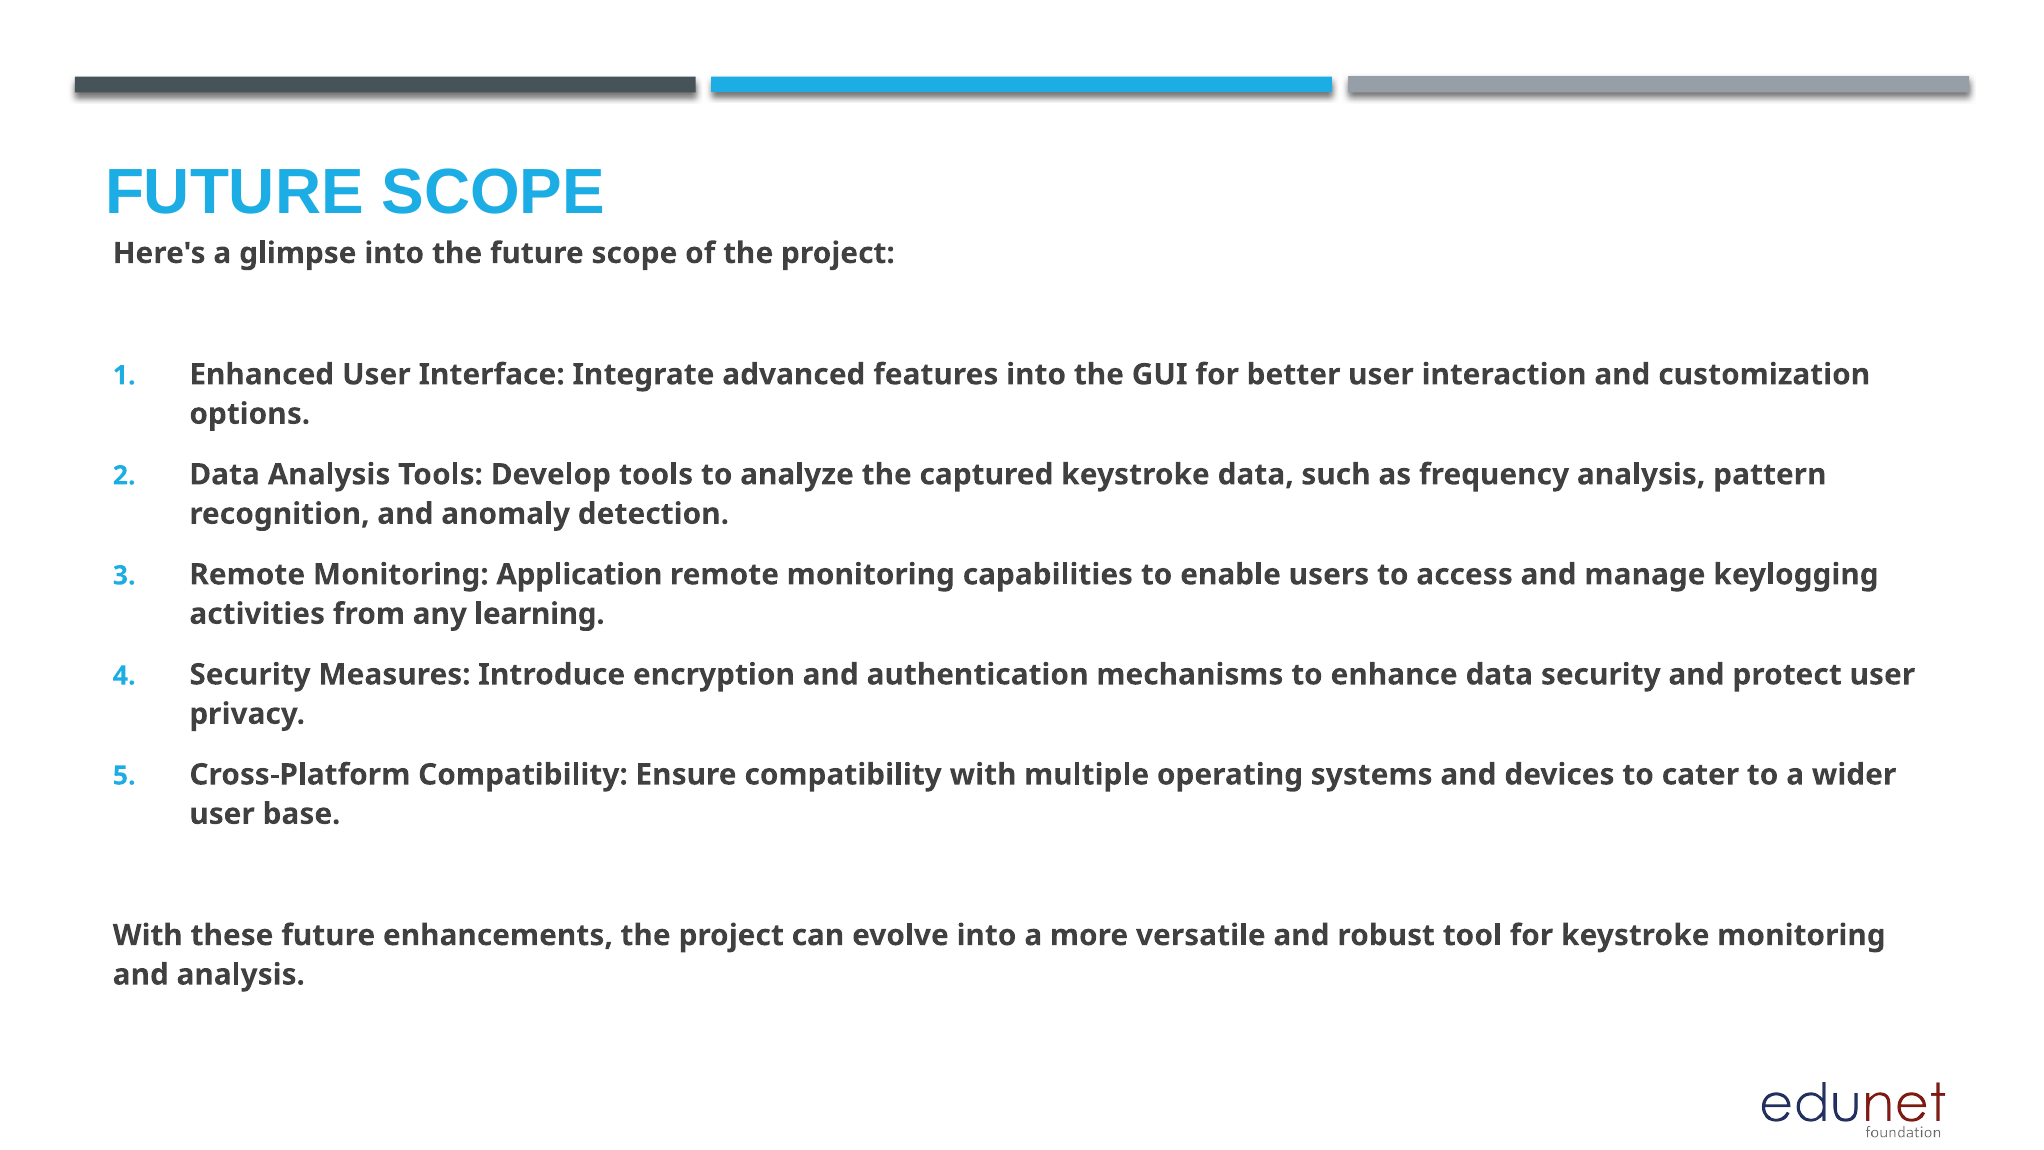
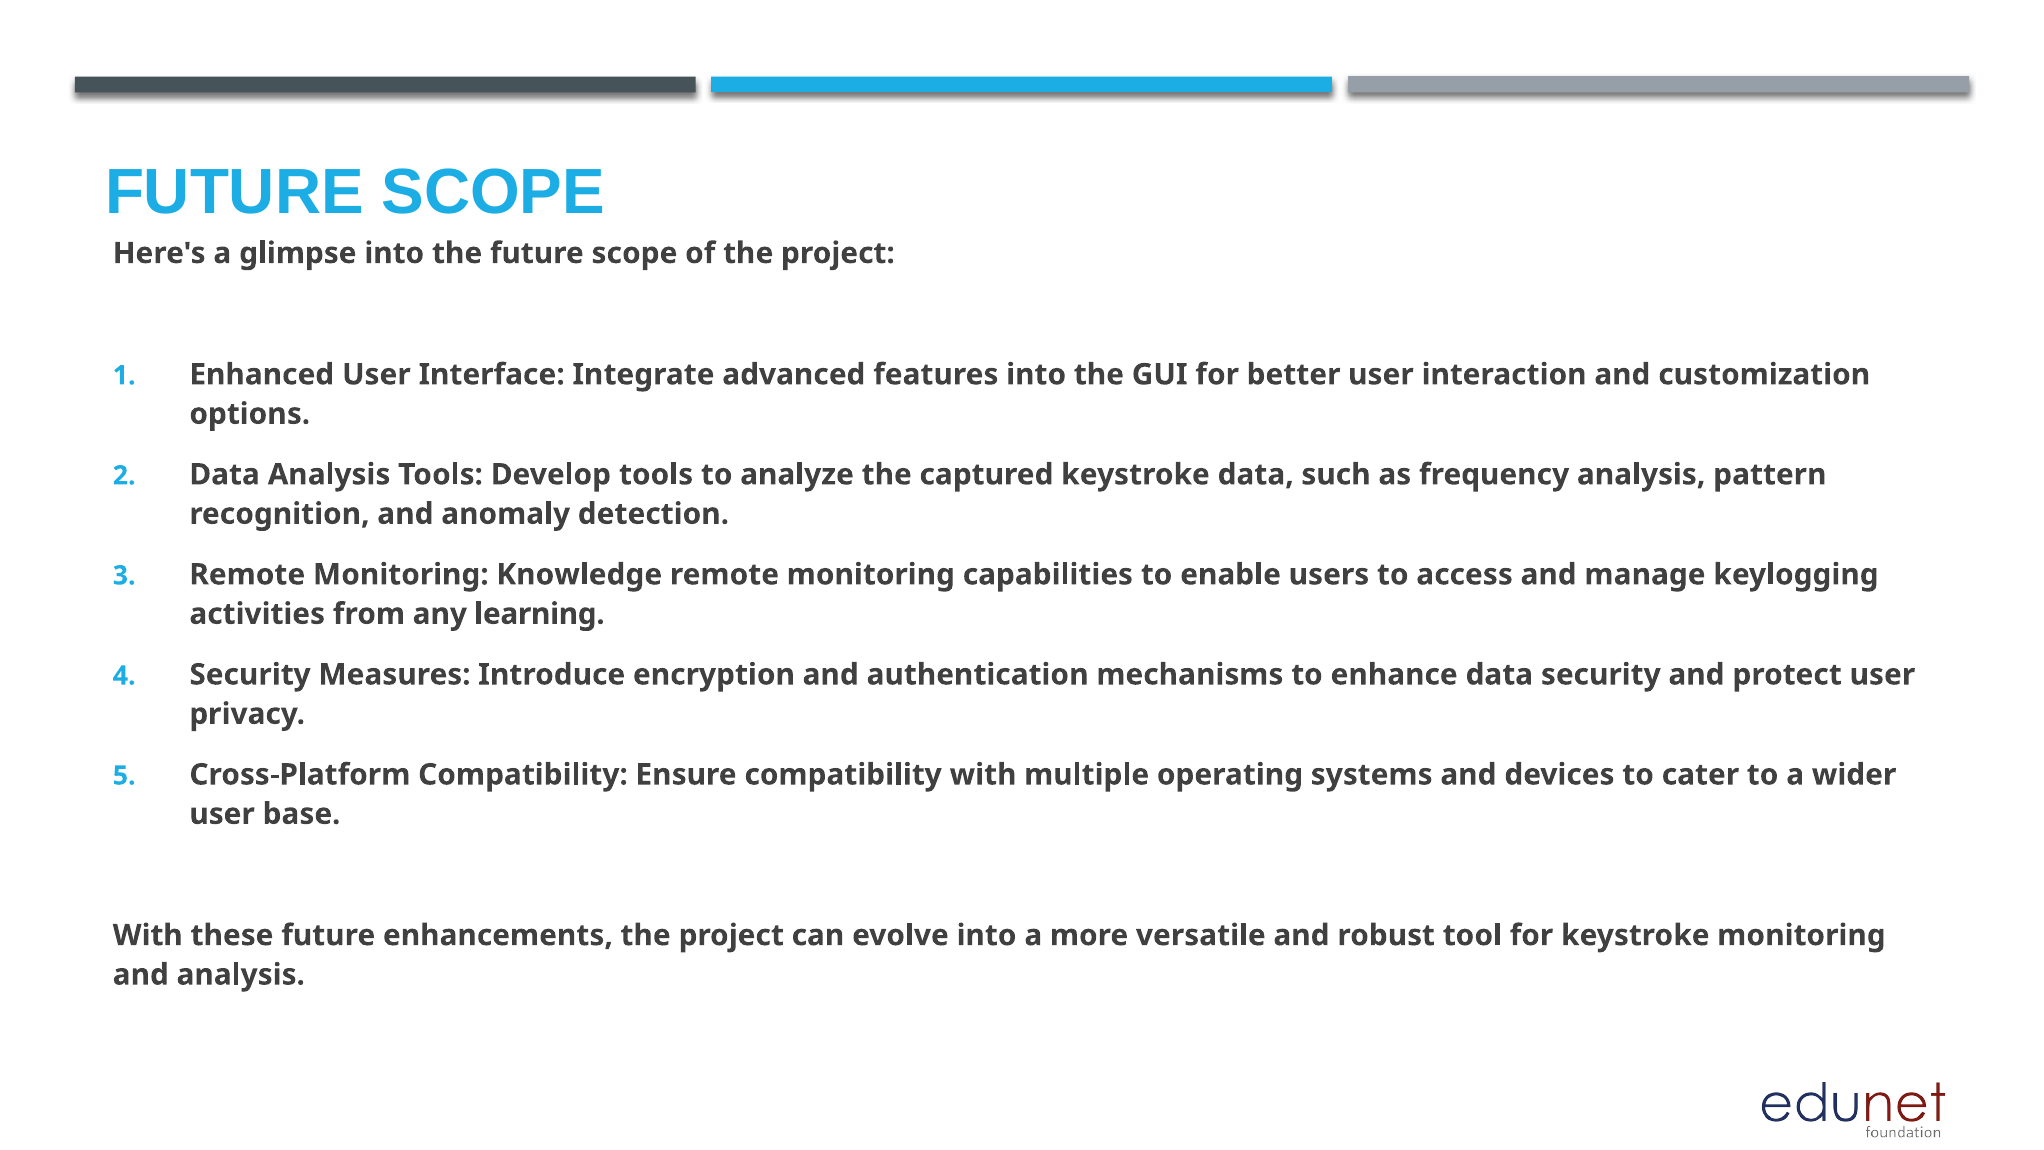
Application: Application -> Knowledge
